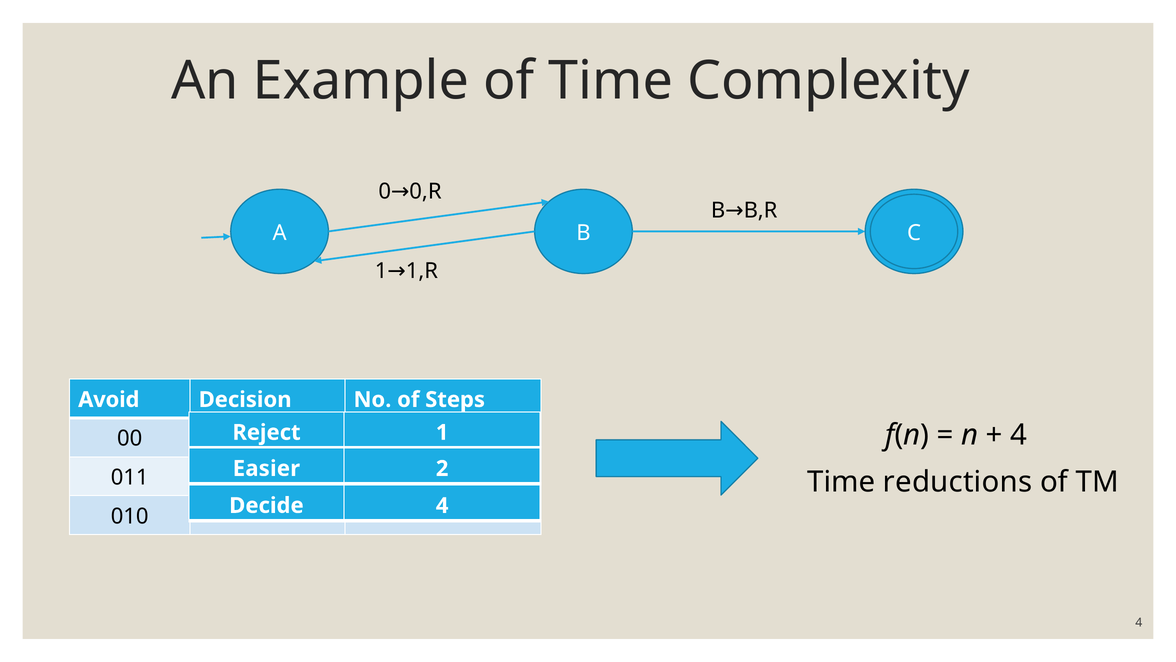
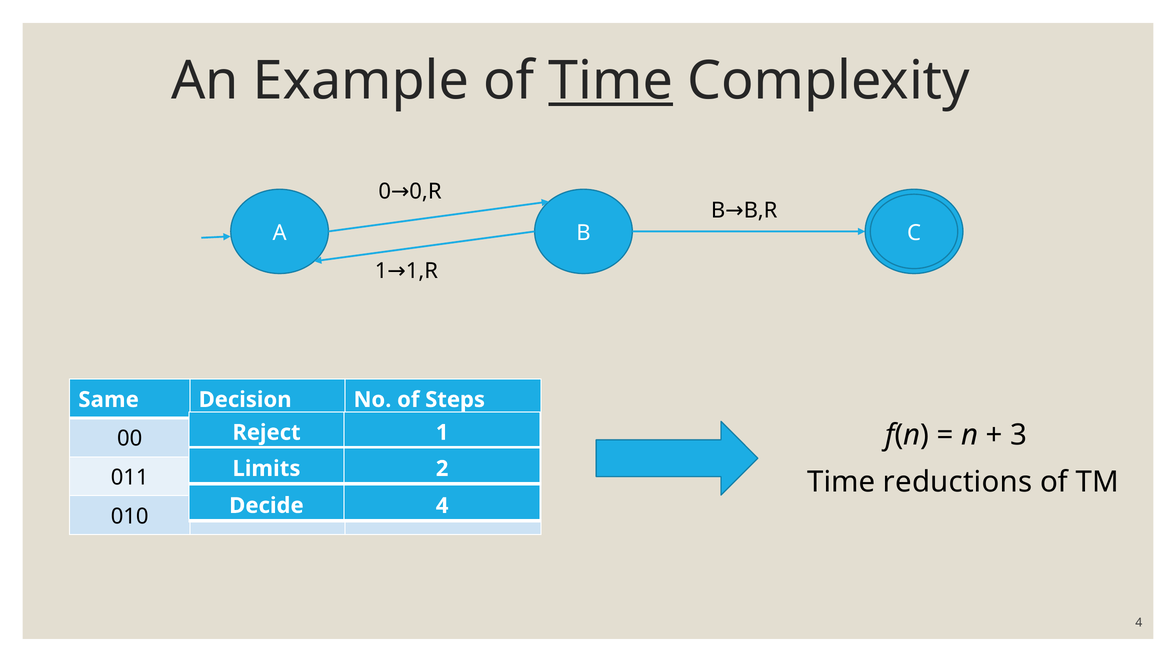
Time at (611, 81) underline: none -> present
Avoid: Avoid -> Same
4 at (1019, 435): 4 -> 3
Easier: Easier -> Limits
